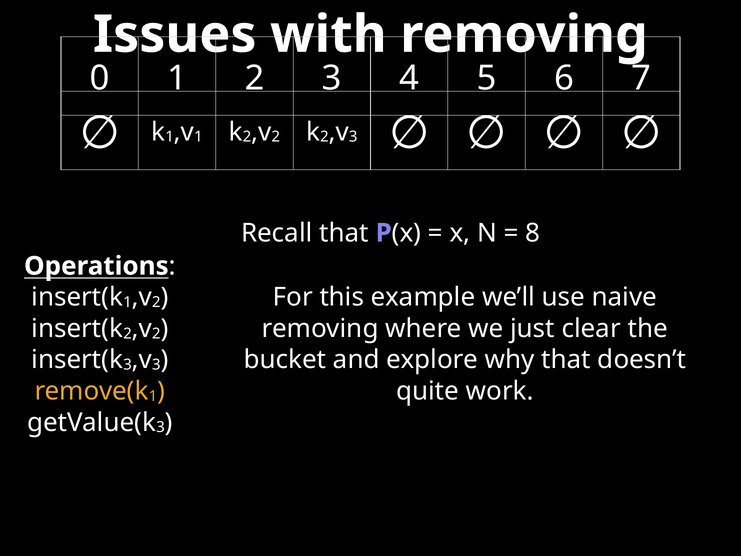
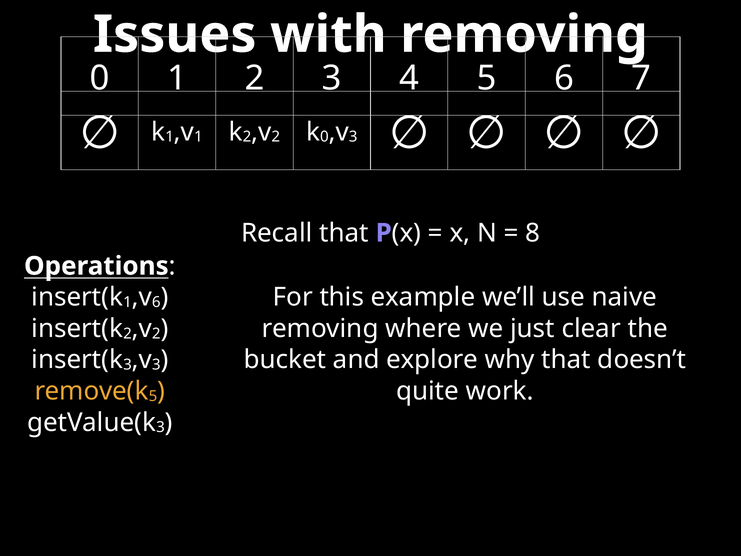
2 at (324, 137): 2 -> 0
2 at (156, 302): 2 -> 6
1 at (153, 396): 1 -> 5
